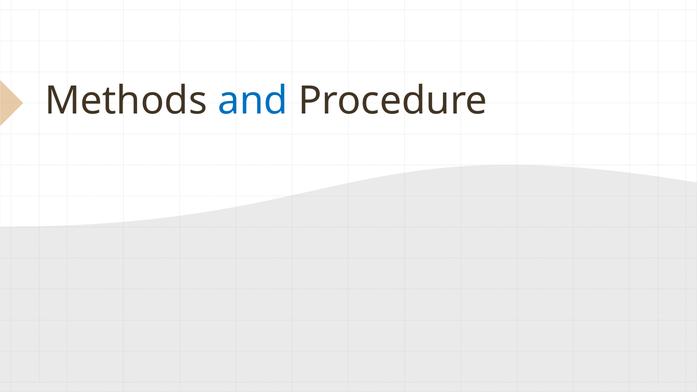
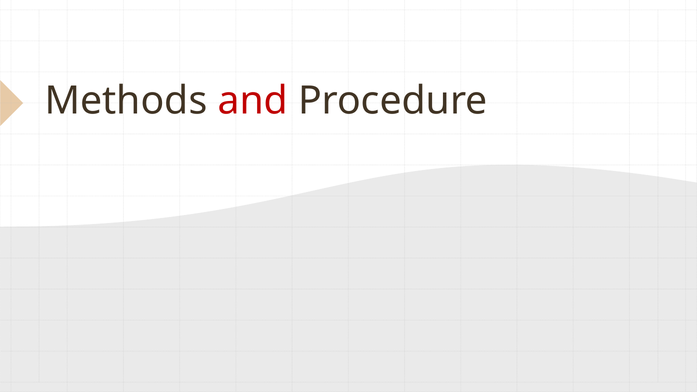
and at (253, 101) colour: blue -> red
